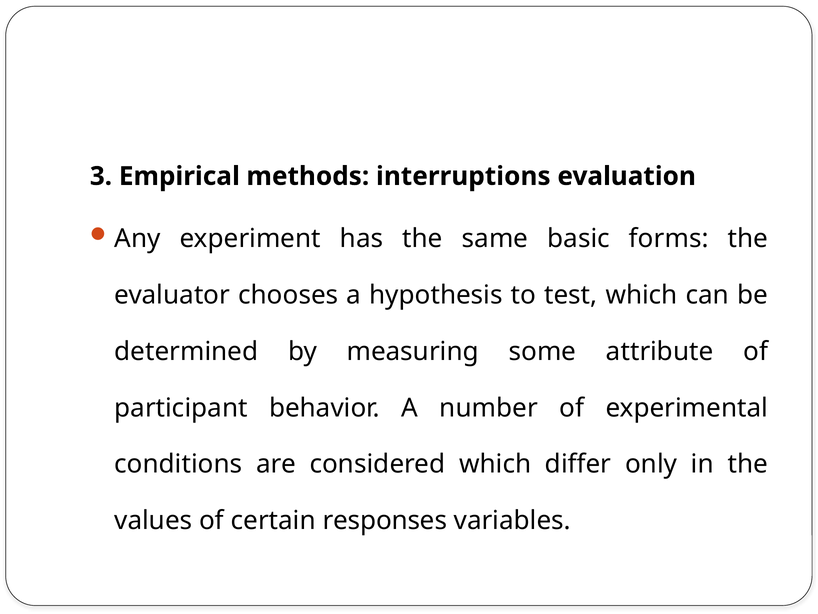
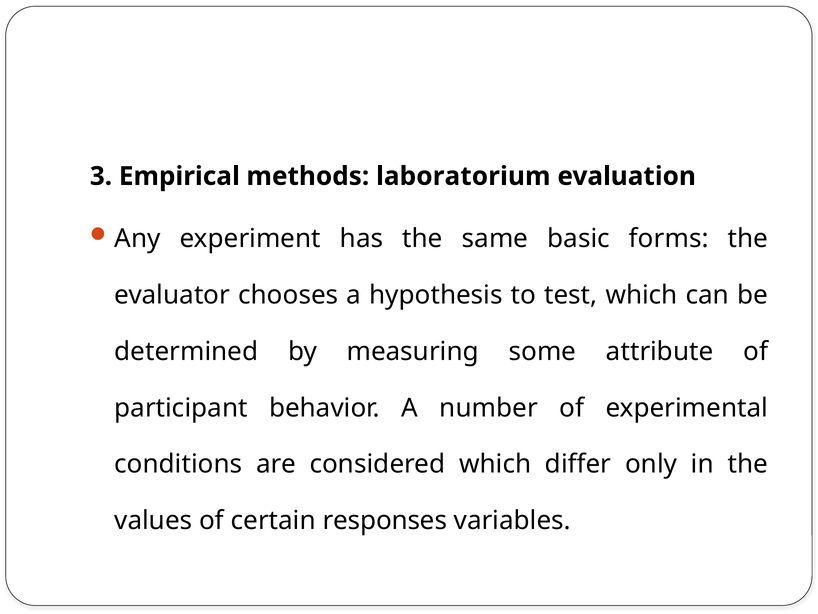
interruptions: interruptions -> laboratorium
